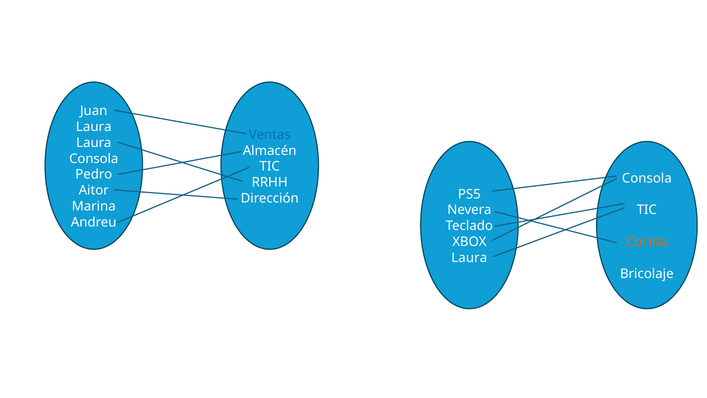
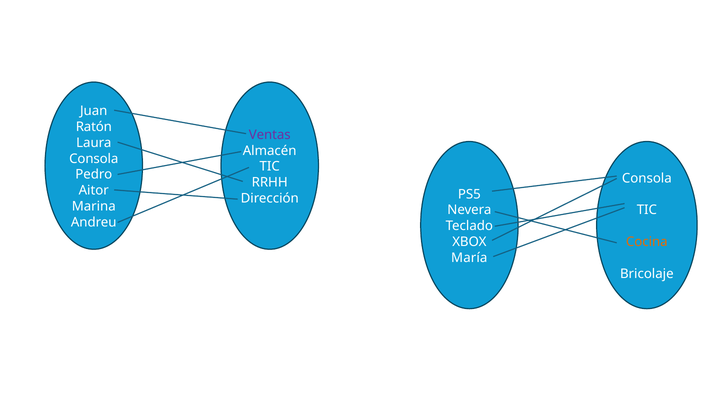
Laura at (94, 127): Laura -> Ratón
Ventas colour: blue -> purple
Laura at (469, 258): Laura -> María
